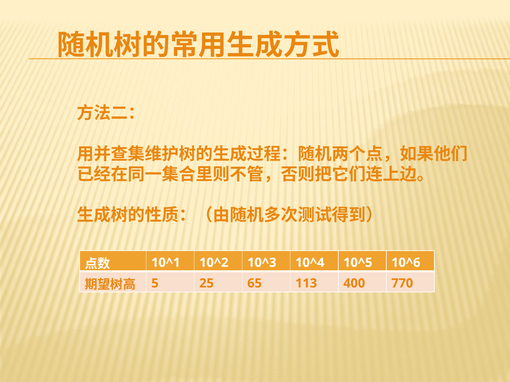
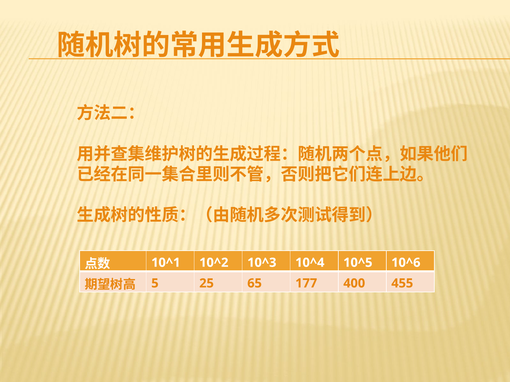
113: 113 -> 177
770: 770 -> 455
